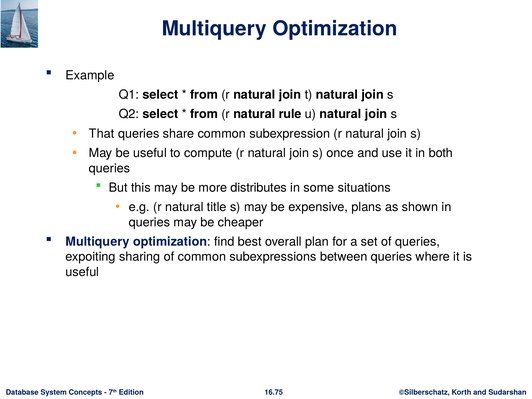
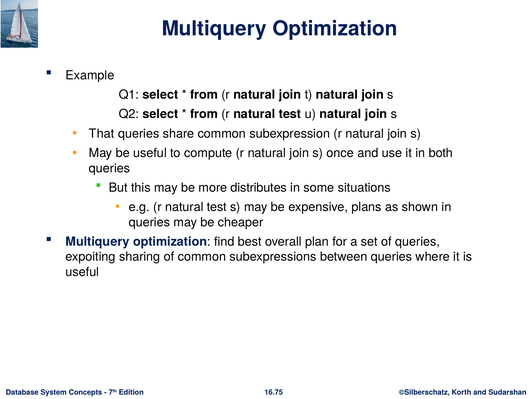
from r natural rule: rule -> test
e.g r natural title: title -> test
